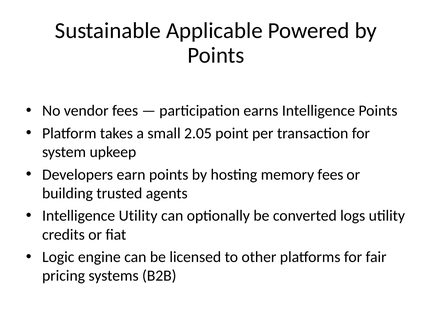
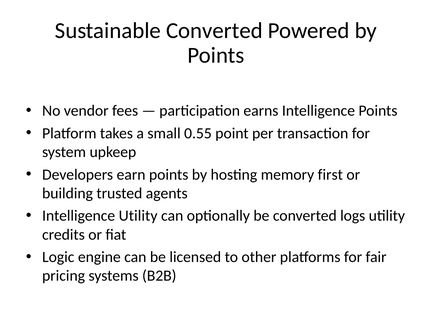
Sustainable Applicable: Applicable -> Converted
2.05: 2.05 -> 0.55
memory fees: fees -> first
